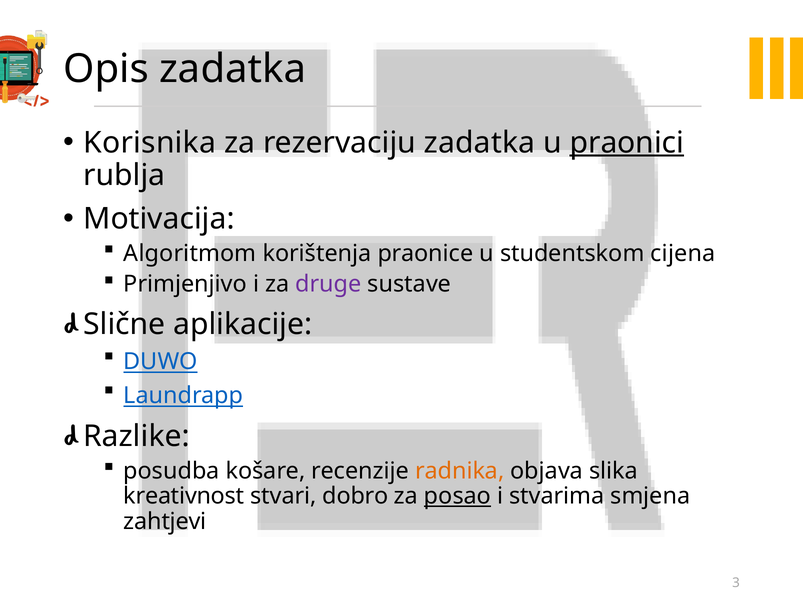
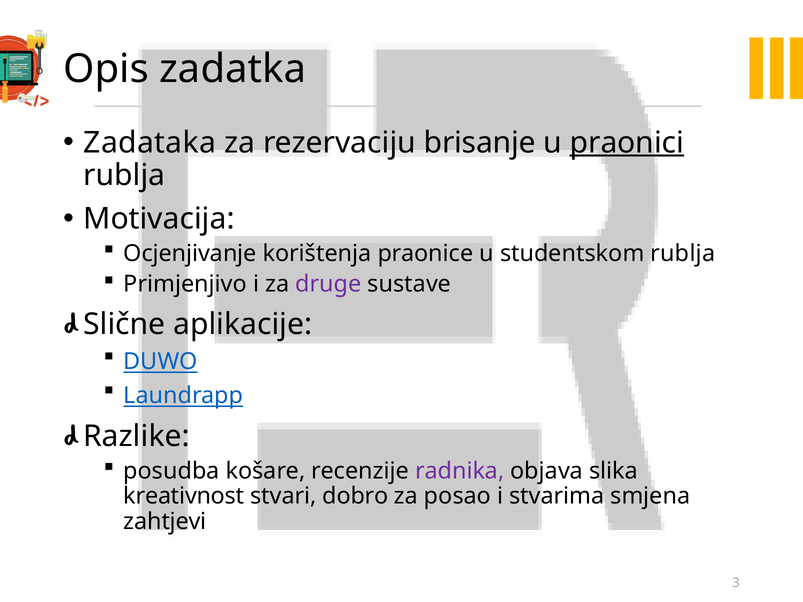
Korisnika: Korisnika -> Zadataka
rezervaciju zadatka: zadatka -> brisanje
Algoritmom: Algoritmom -> Ocjenjivanje
studentskom cijena: cijena -> rublja
radnika colour: orange -> purple
posao underline: present -> none
